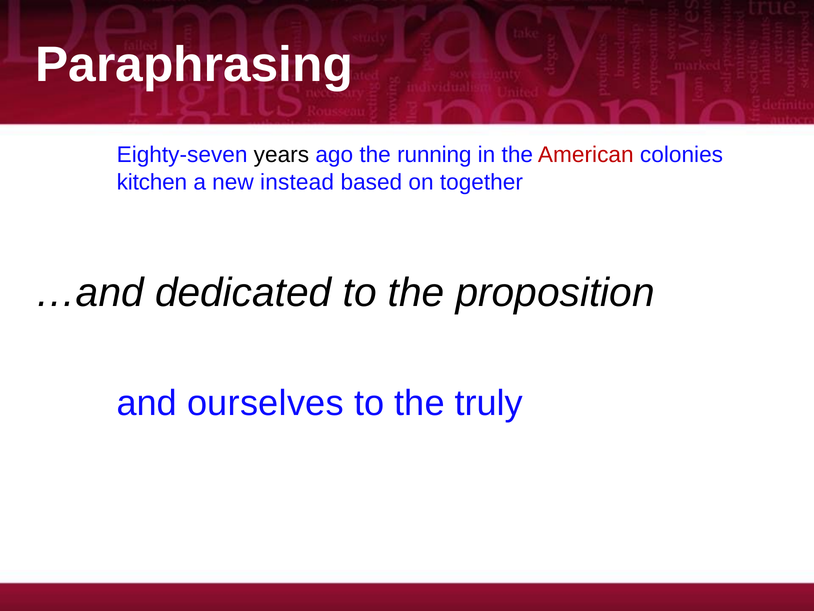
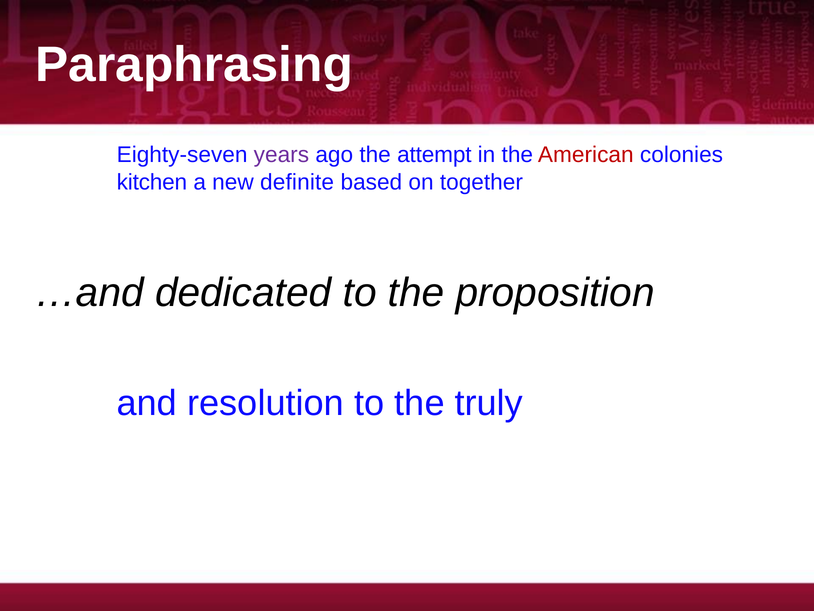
years colour: black -> purple
running: running -> attempt
instead: instead -> definite
ourselves: ourselves -> resolution
